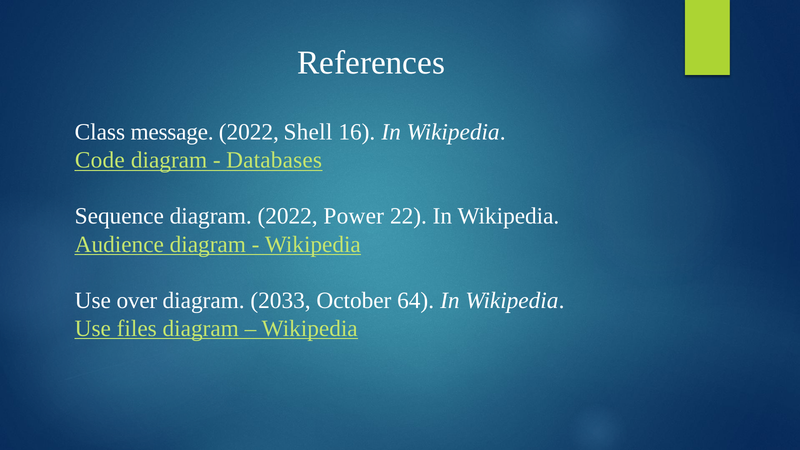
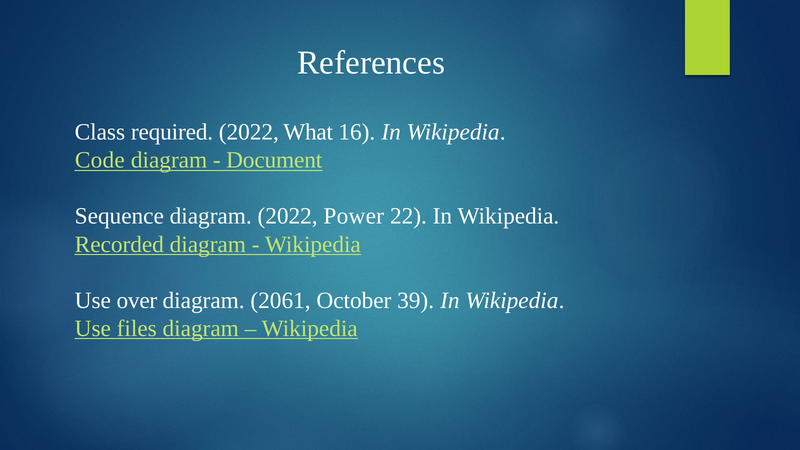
message: message -> required
Shell: Shell -> What
Databases: Databases -> Document
Audience: Audience -> Recorded
2033: 2033 -> 2061
64: 64 -> 39
